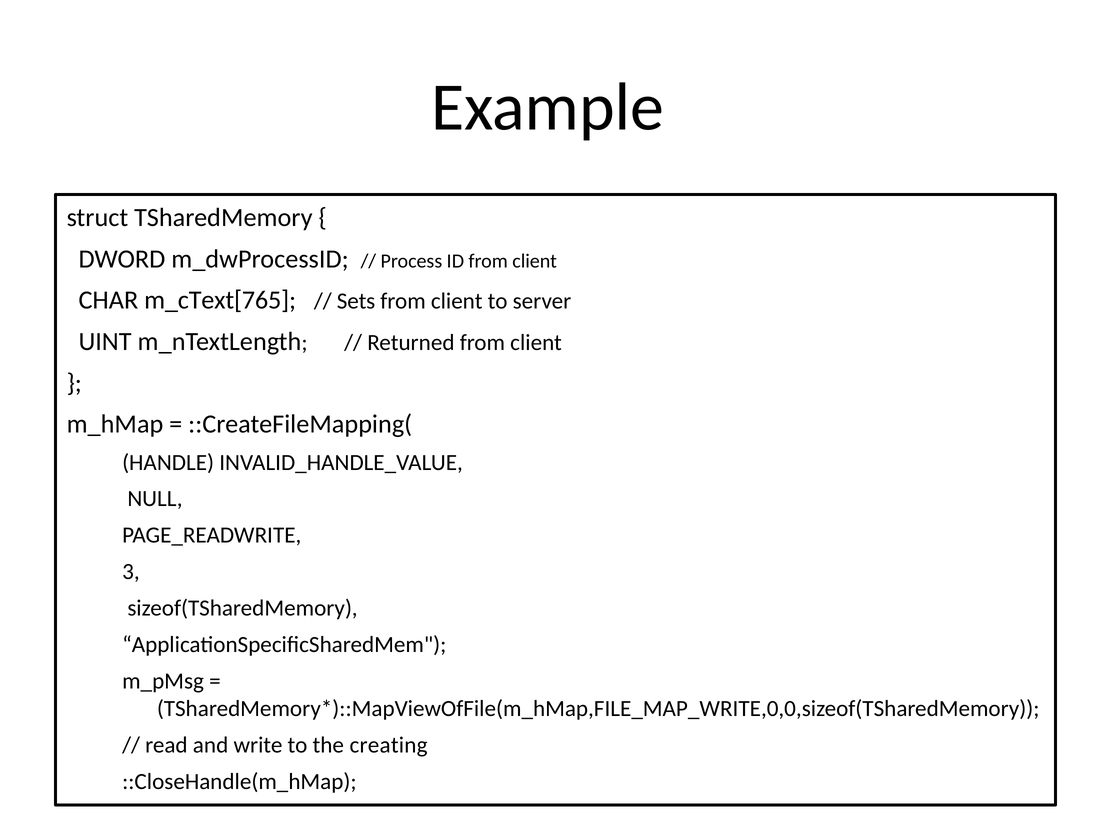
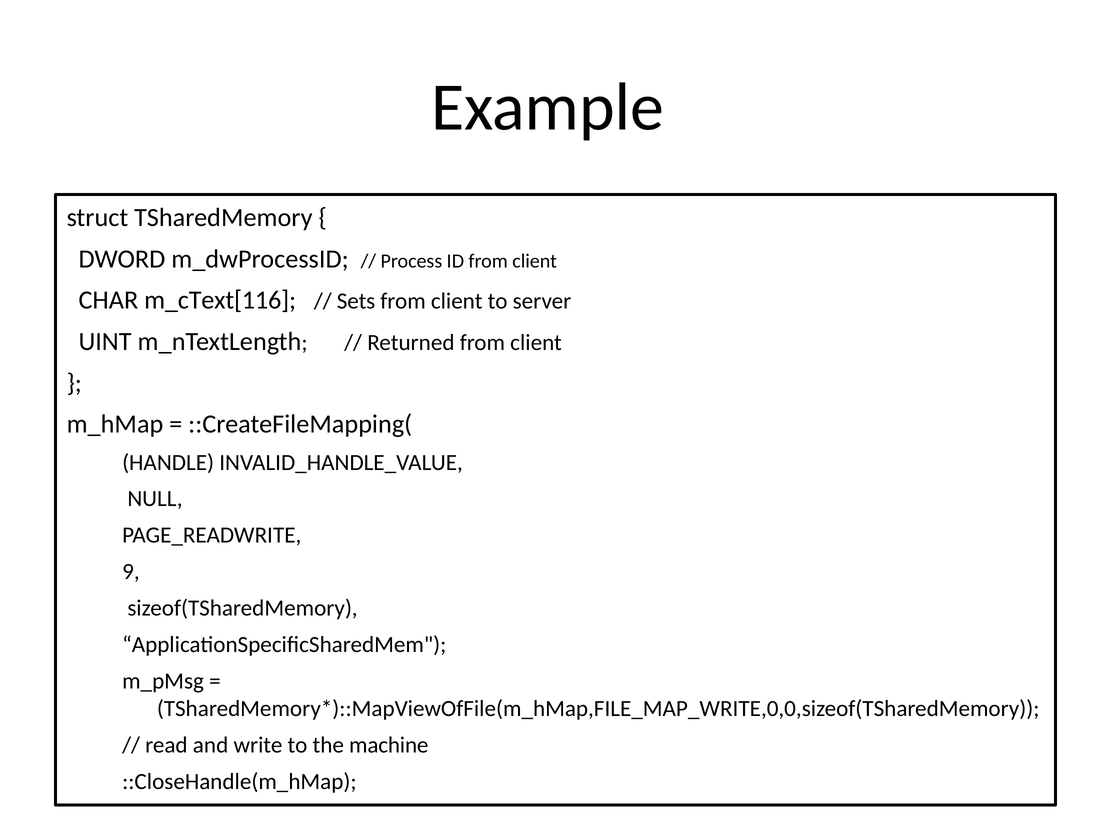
m_cText[765: m_cText[765 -> m_cText[116
3: 3 -> 9
creating: creating -> machine
